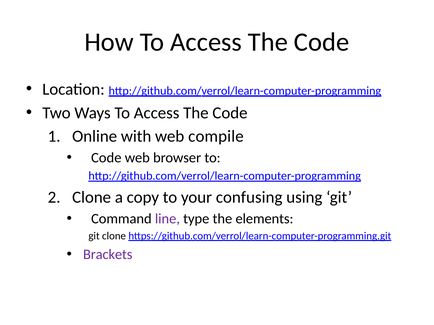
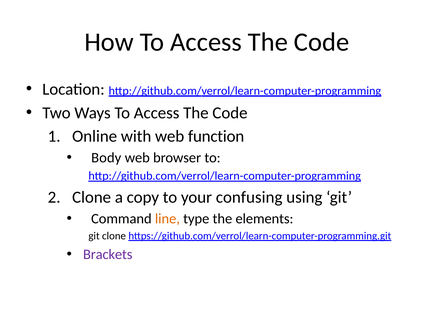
compile: compile -> function
Code at (106, 158): Code -> Body
line colour: purple -> orange
